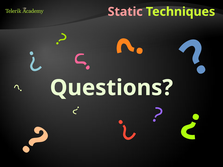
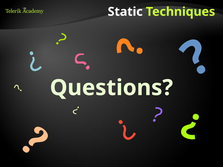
Static colour: pink -> white
